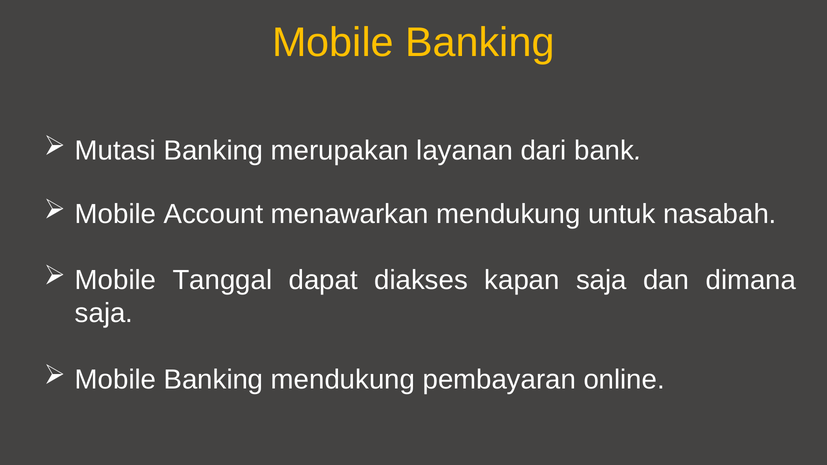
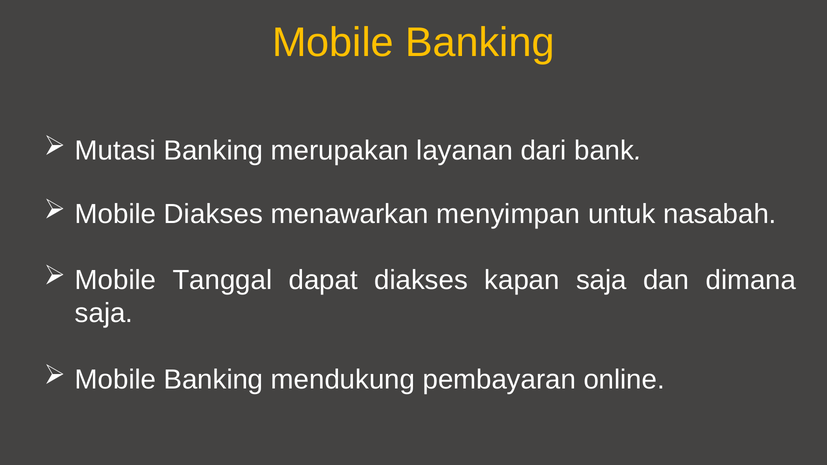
Mobile Account: Account -> Diakses
menawarkan mendukung: mendukung -> menyimpan
